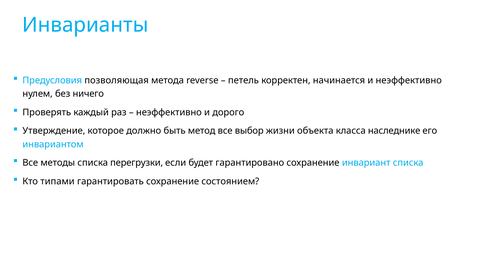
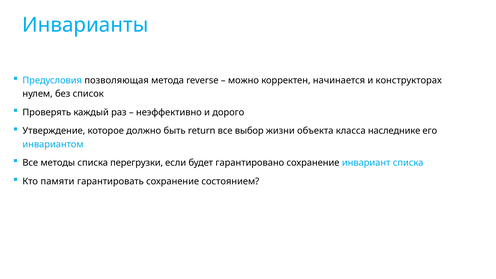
петель: петель -> можно
и неэффективно: неэффективно -> конструкторах
ничего: ничего -> список
метод: метод -> return
типами: типами -> памяти
